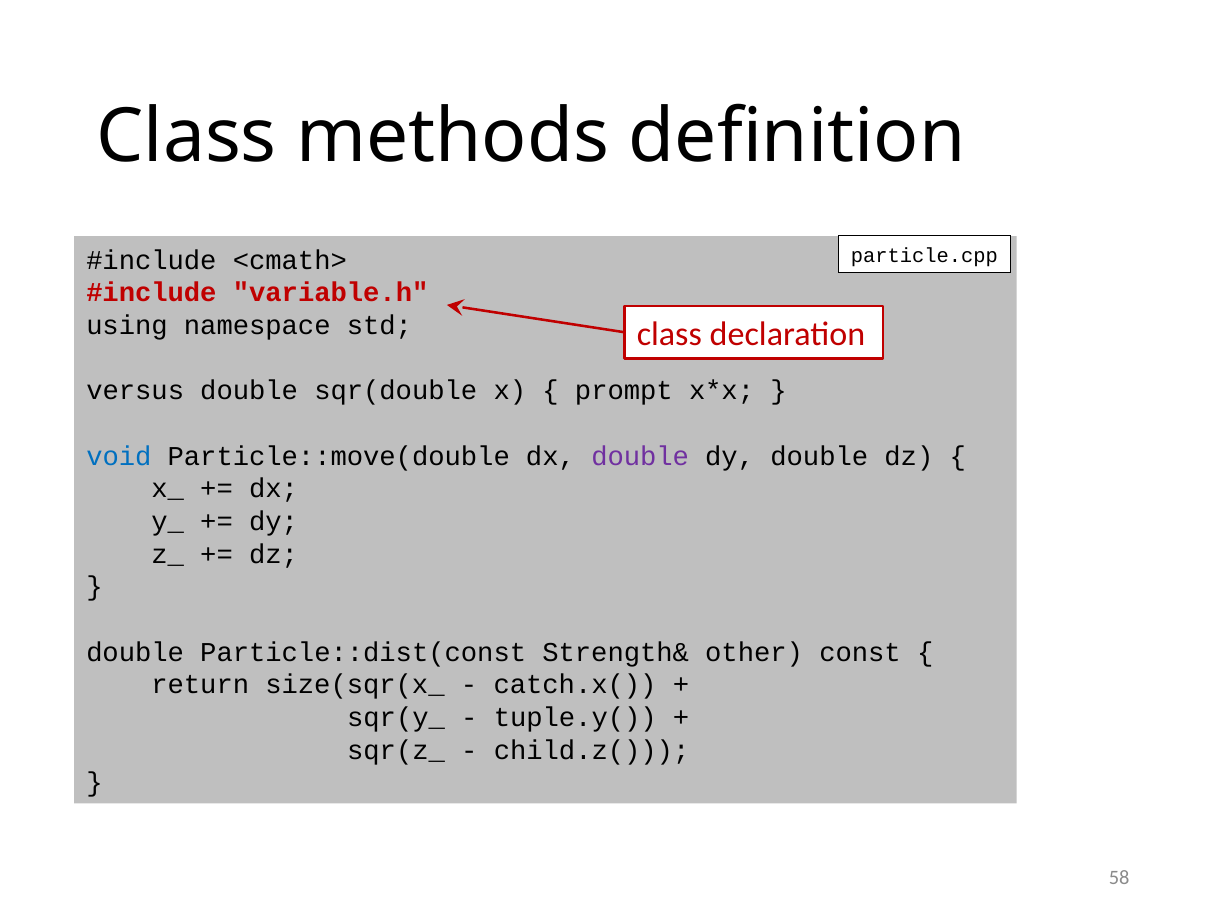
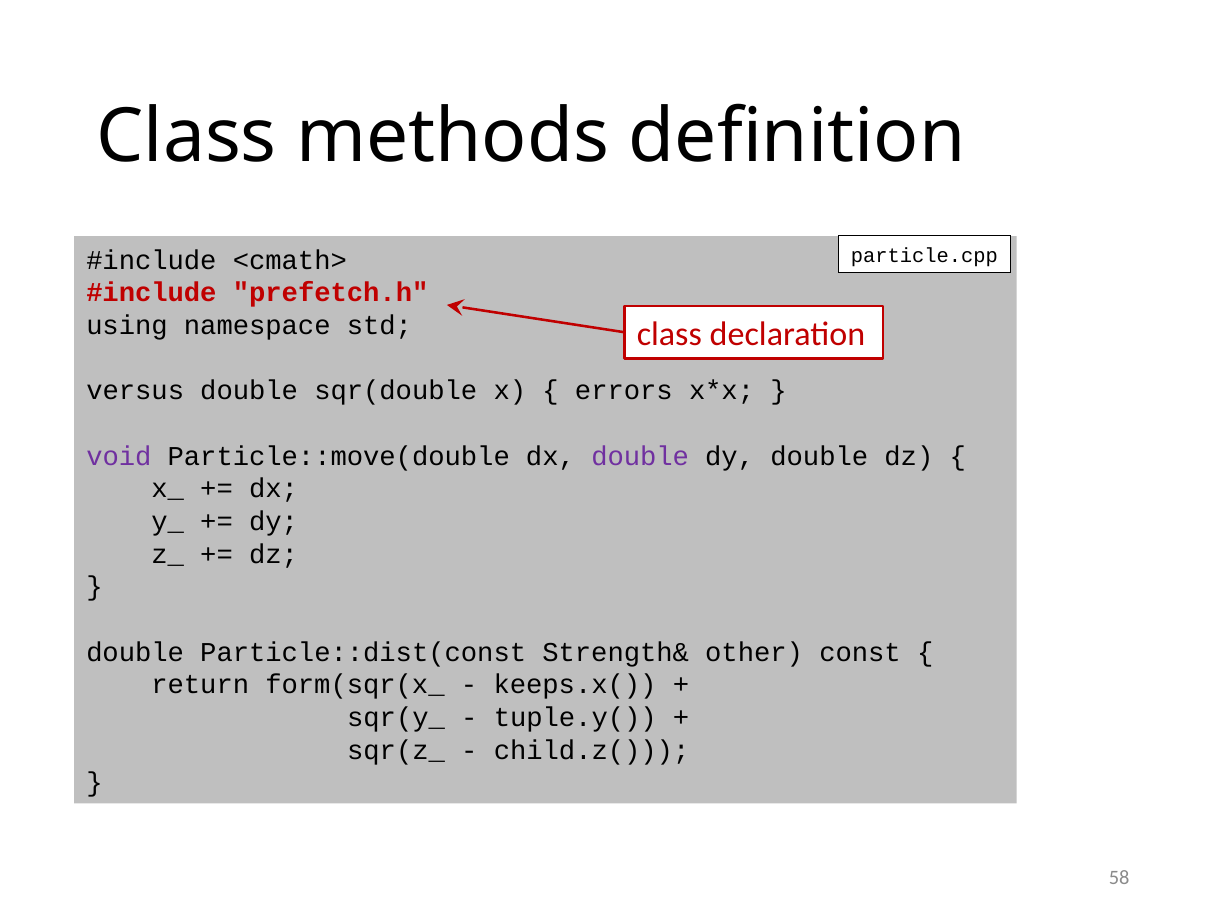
variable.h: variable.h -> prefetch.h
prompt: prompt -> errors
void colour: blue -> purple
size(sqr(x_: size(sqr(x_ -> form(sqr(x_
catch.x(: catch.x( -> keeps.x(
